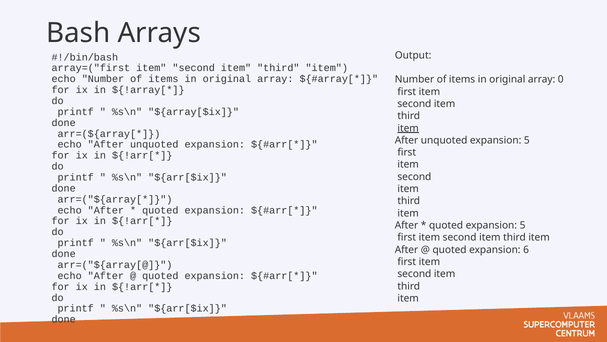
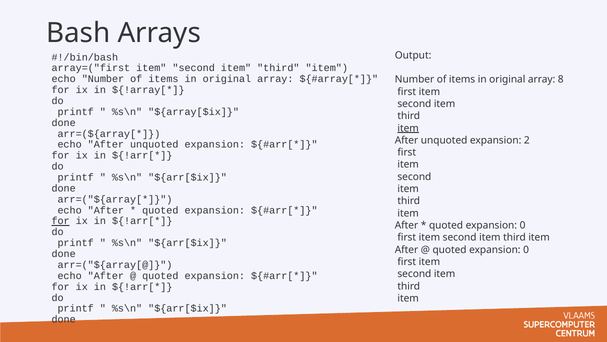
0: 0 -> 8
unquoted expansion 5: 5 -> 2
for at (61, 221) underline: none -> present
5 at (523, 225): 5 -> 0
6 at (526, 249): 6 -> 0
